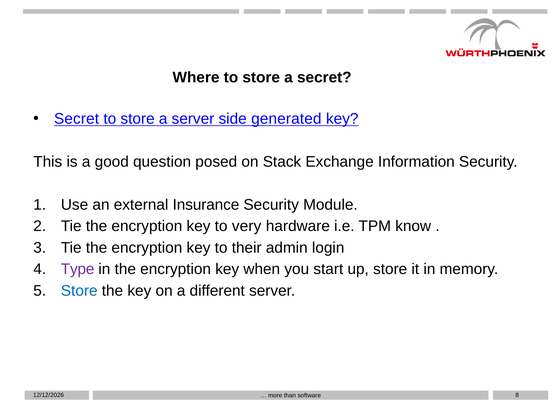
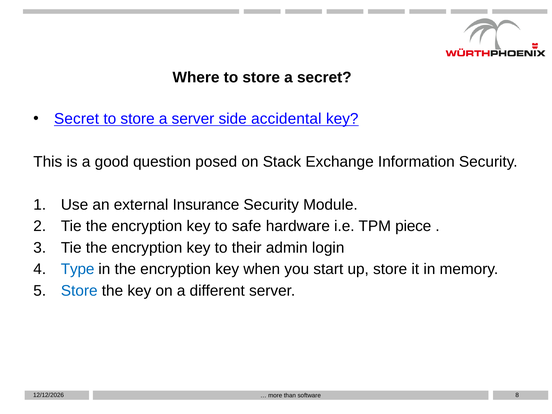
generated: generated -> accidental
very: very -> safe
know: know -> piece
Type colour: purple -> blue
